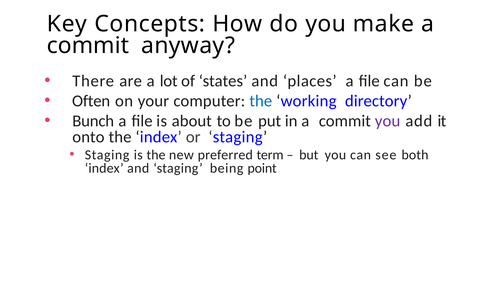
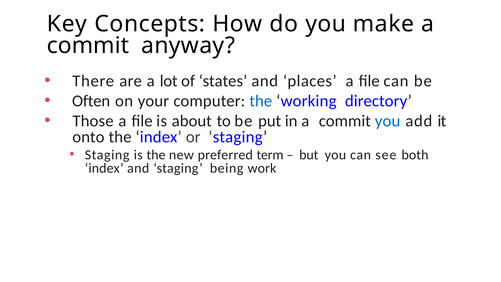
Bunch: Bunch -> Those
you at (388, 121) colour: purple -> blue
point: point -> work
